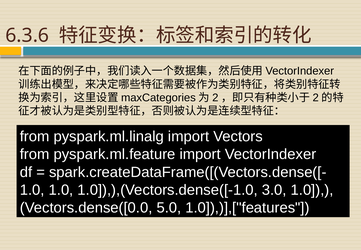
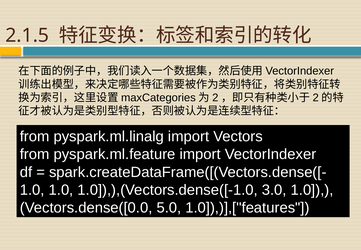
6.3.6: 6.3.6 -> 2.1.5
